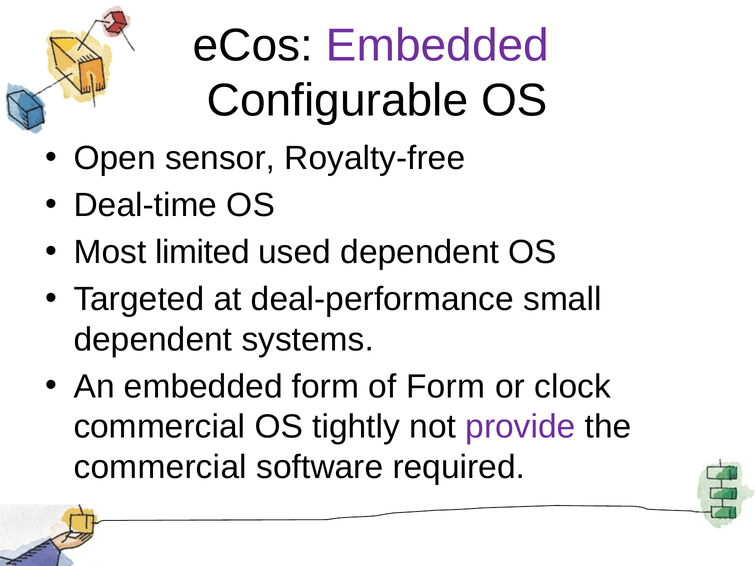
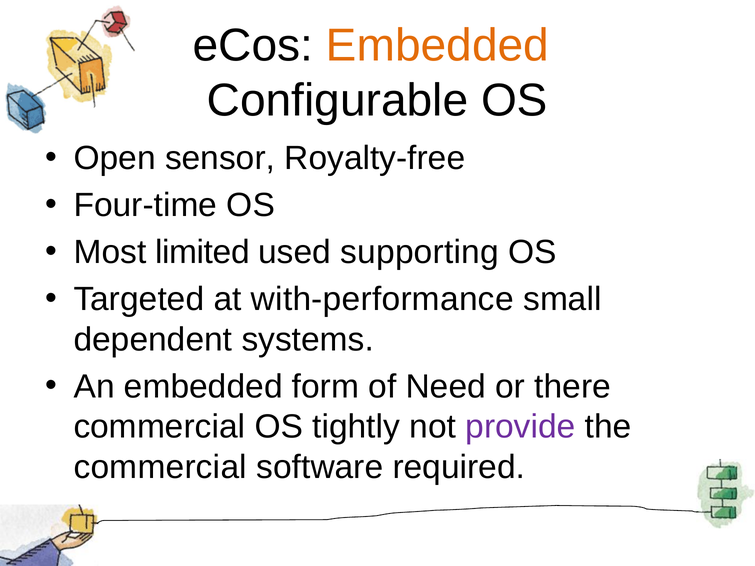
Embedded at (437, 45) colour: purple -> orange
Deal-time: Deal-time -> Four-time
used dependent: dependent -> supporting
deal-performance: deal-performance -> with-performance
of Form: Form -> Need
clock: clock -> there
